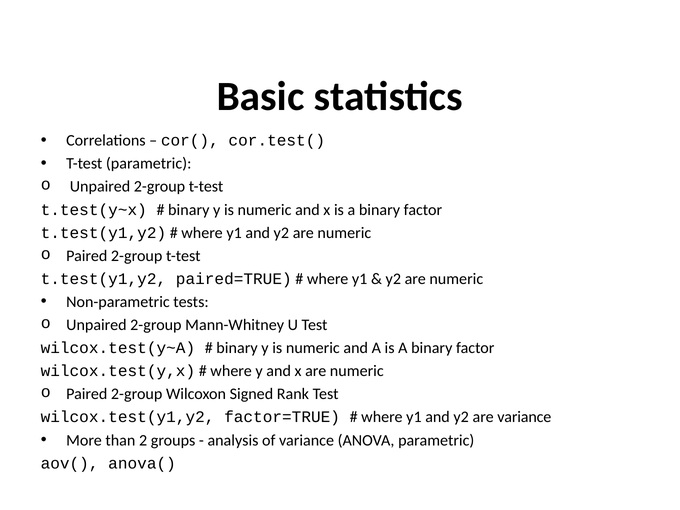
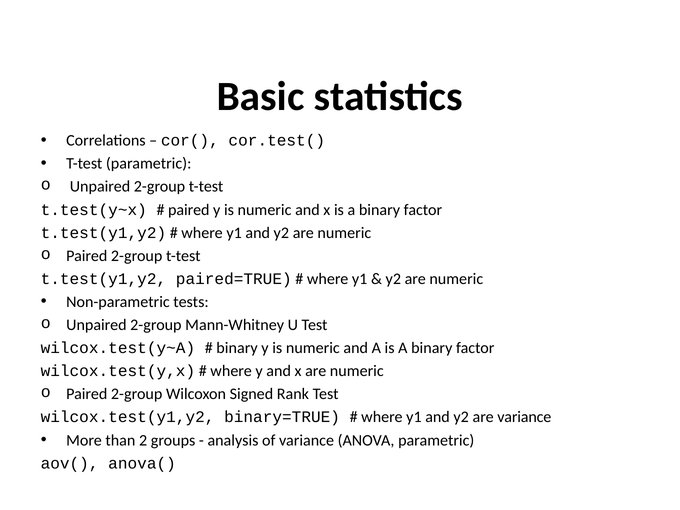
binary at (189, 210): binary -> paired
factor=TRUE: factor=TRUE -> binary=TRUE
